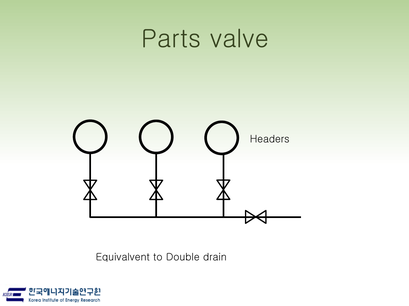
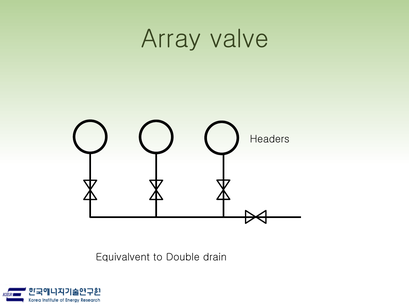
Parts: Parts -> Array
